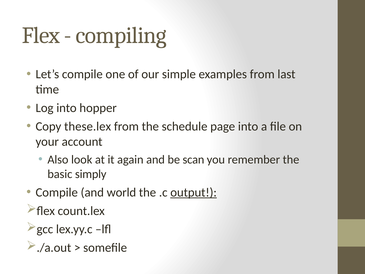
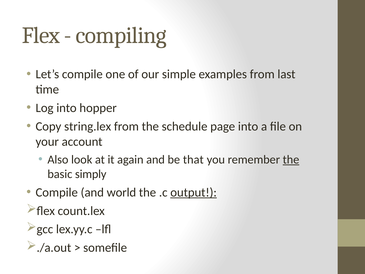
these.lex: these.lex -> string.lex
scan: scan -> that
the at (291, 159) underline: none -> present
